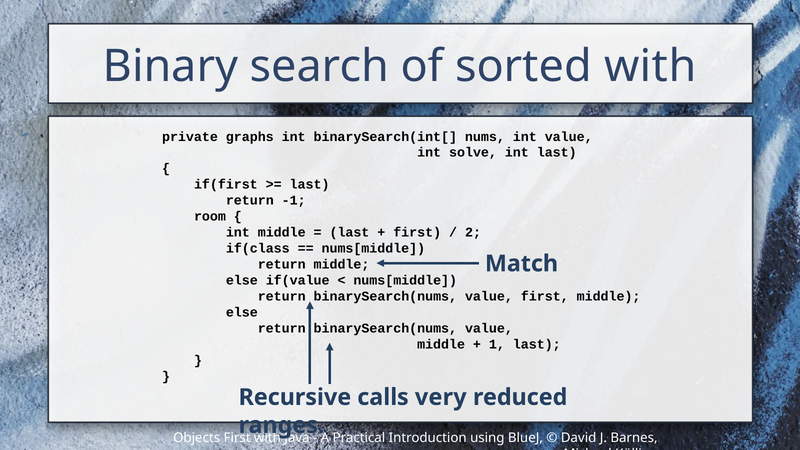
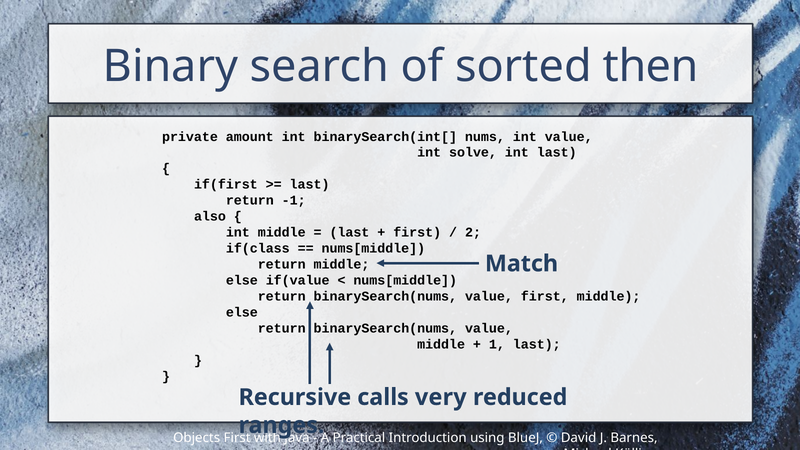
sorted with: with -> then
graphs: graphs -> amount
room: room -> also
